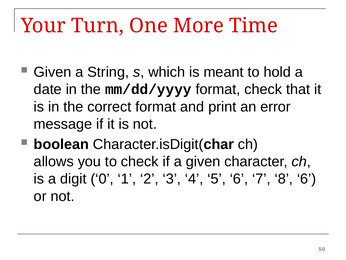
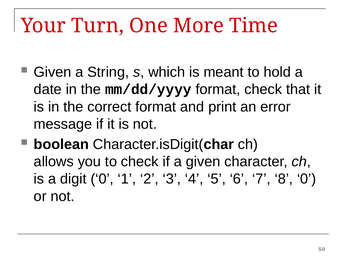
8 6: 6 -> 0
